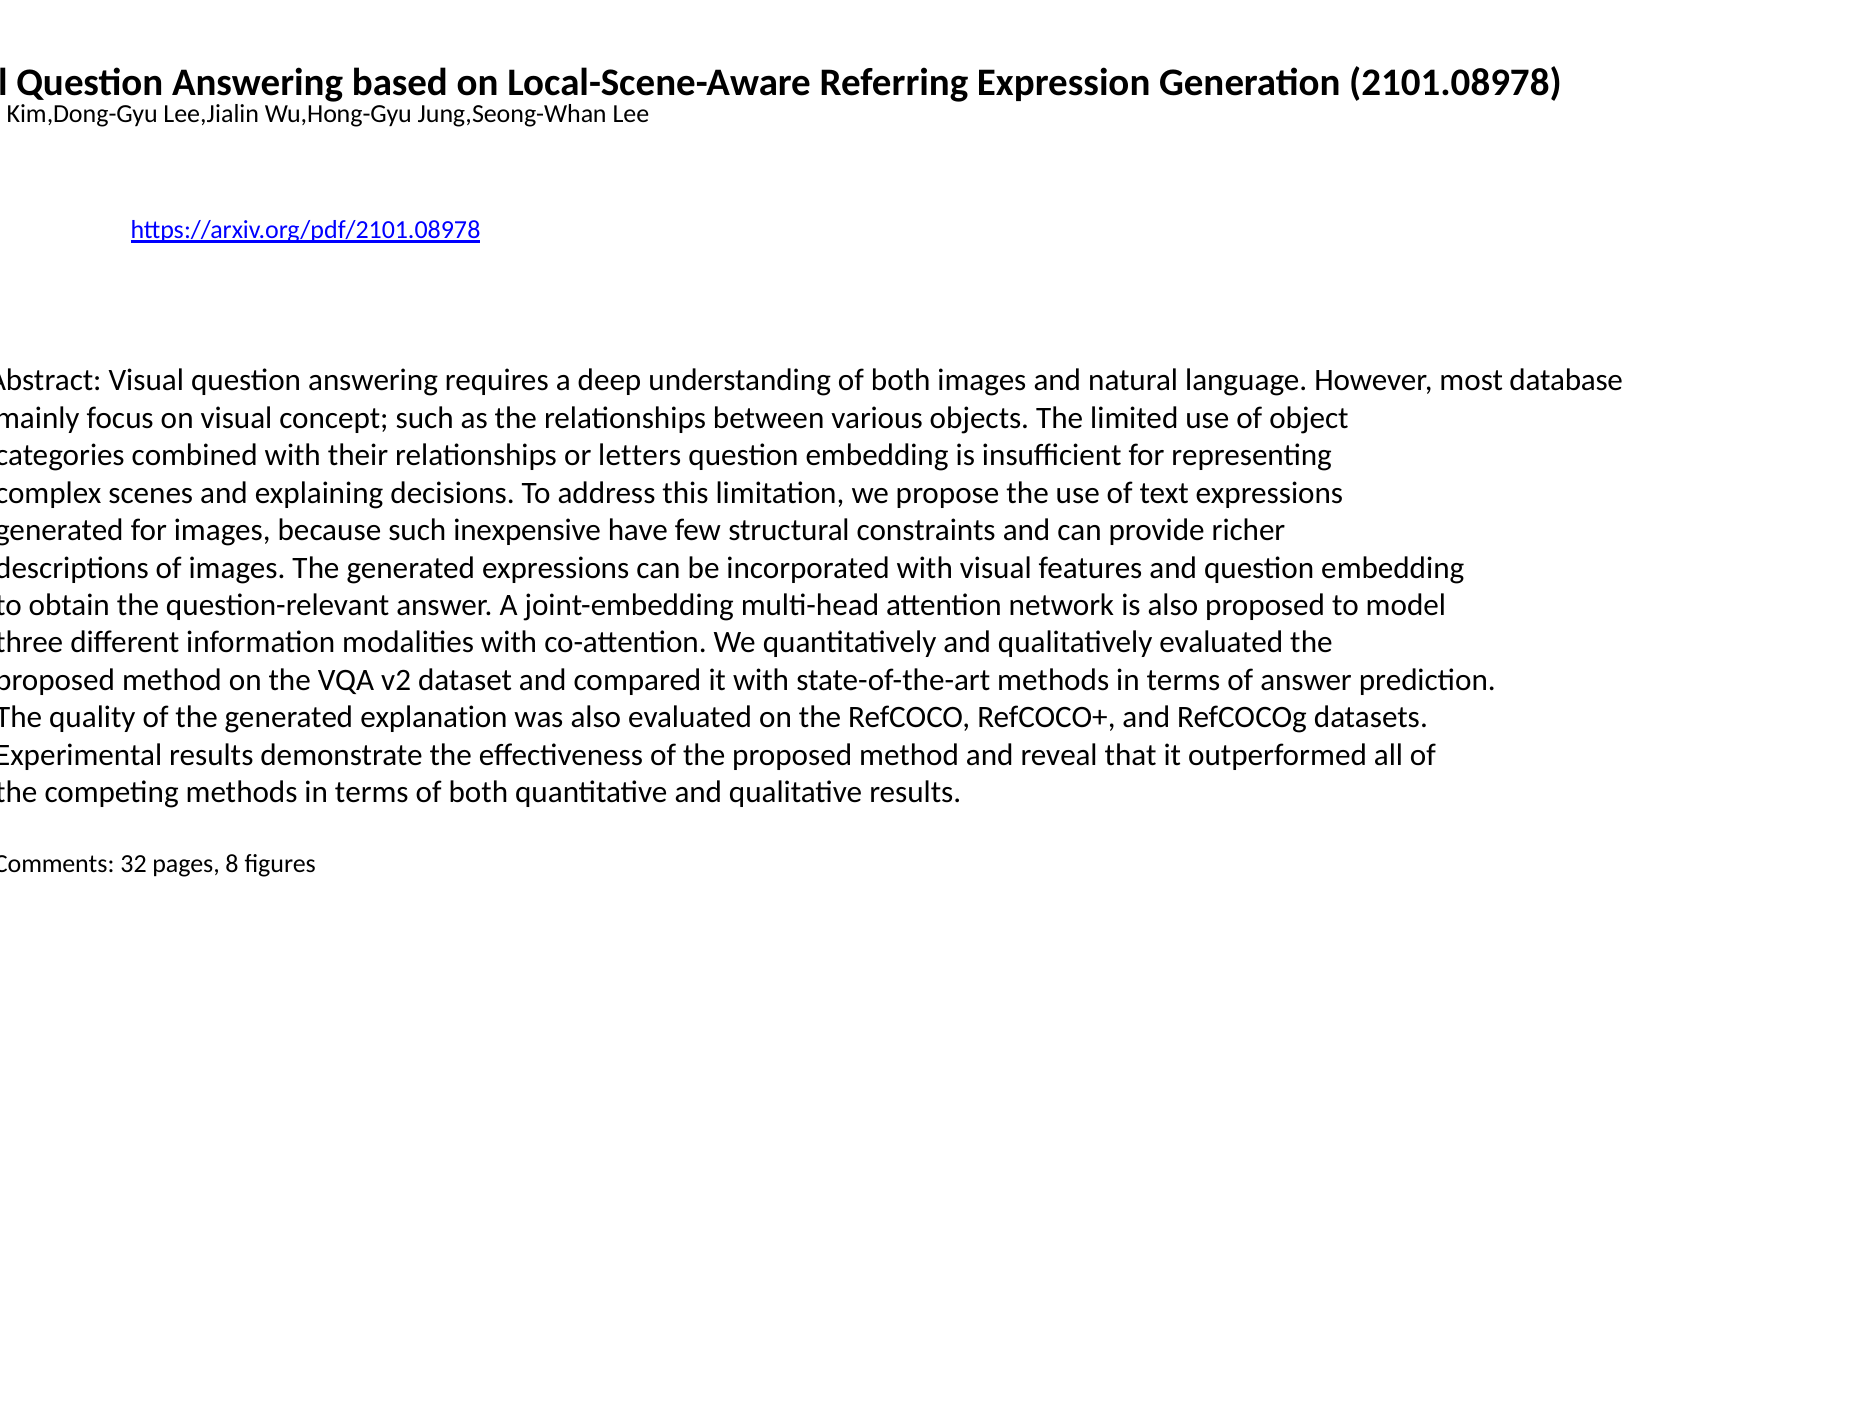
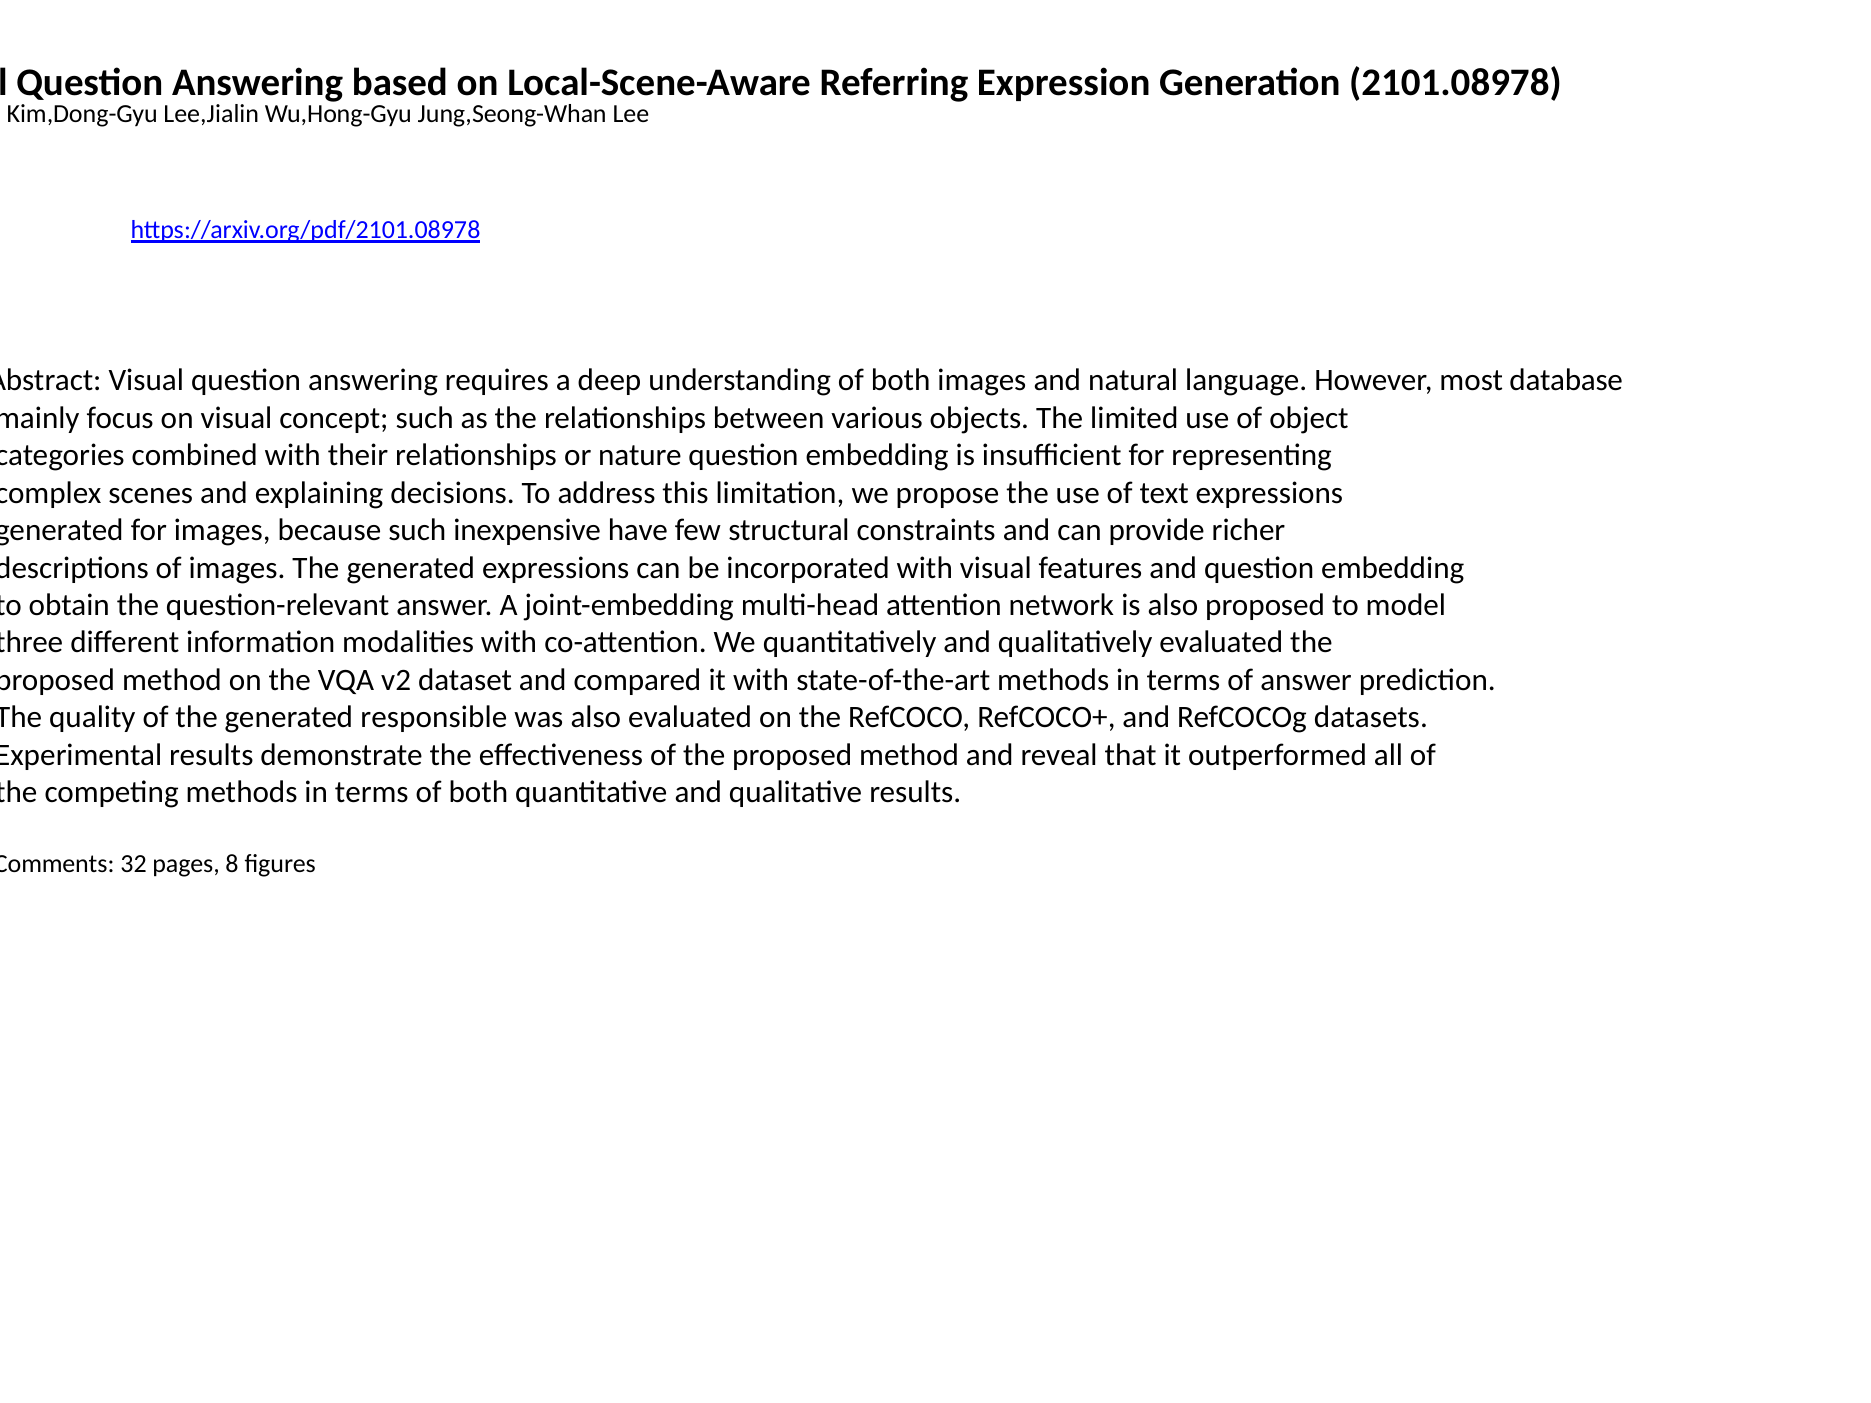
letters: letters -> nature
explanation: explanation -> responsible
